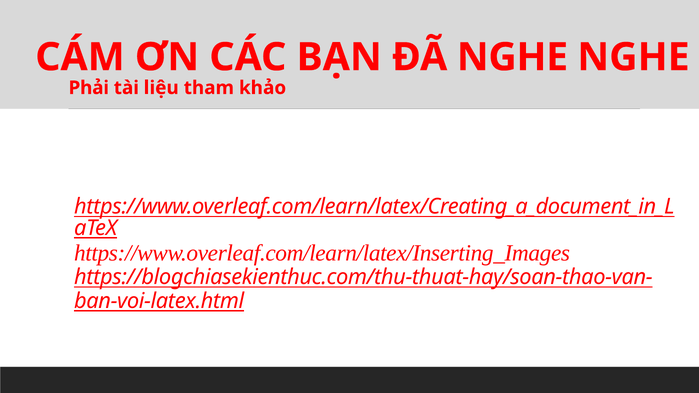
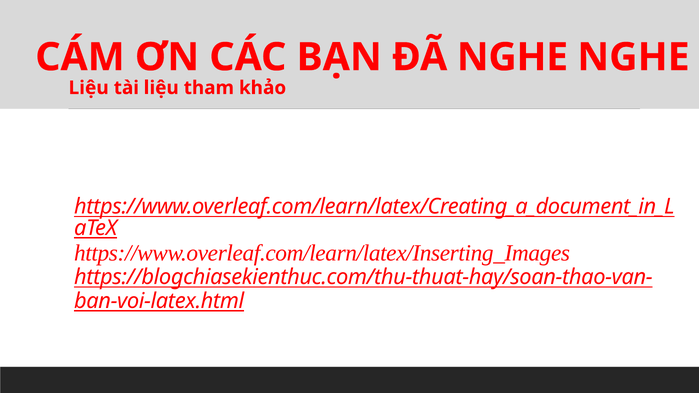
Phải at (89, 88): Phải -> Liệu
